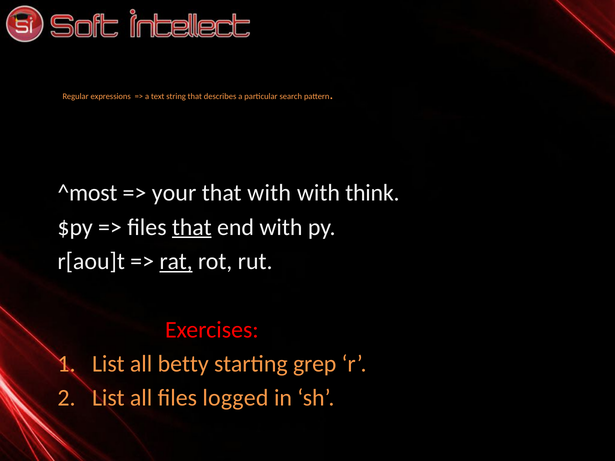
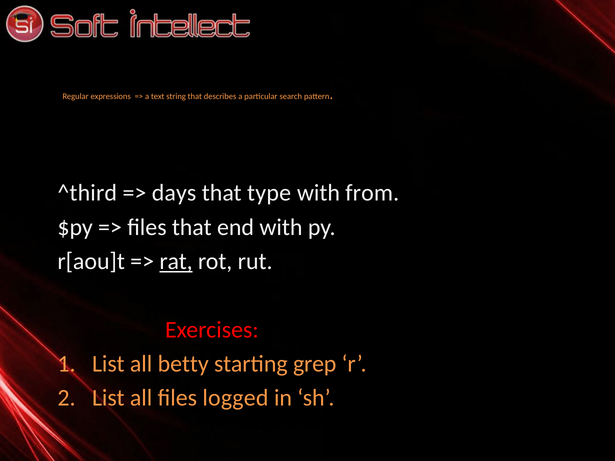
^most: ^most -> ^third
your: your -> days
that with: with -> type
think: think -> from
that at (192, 227) underline: present -> none
